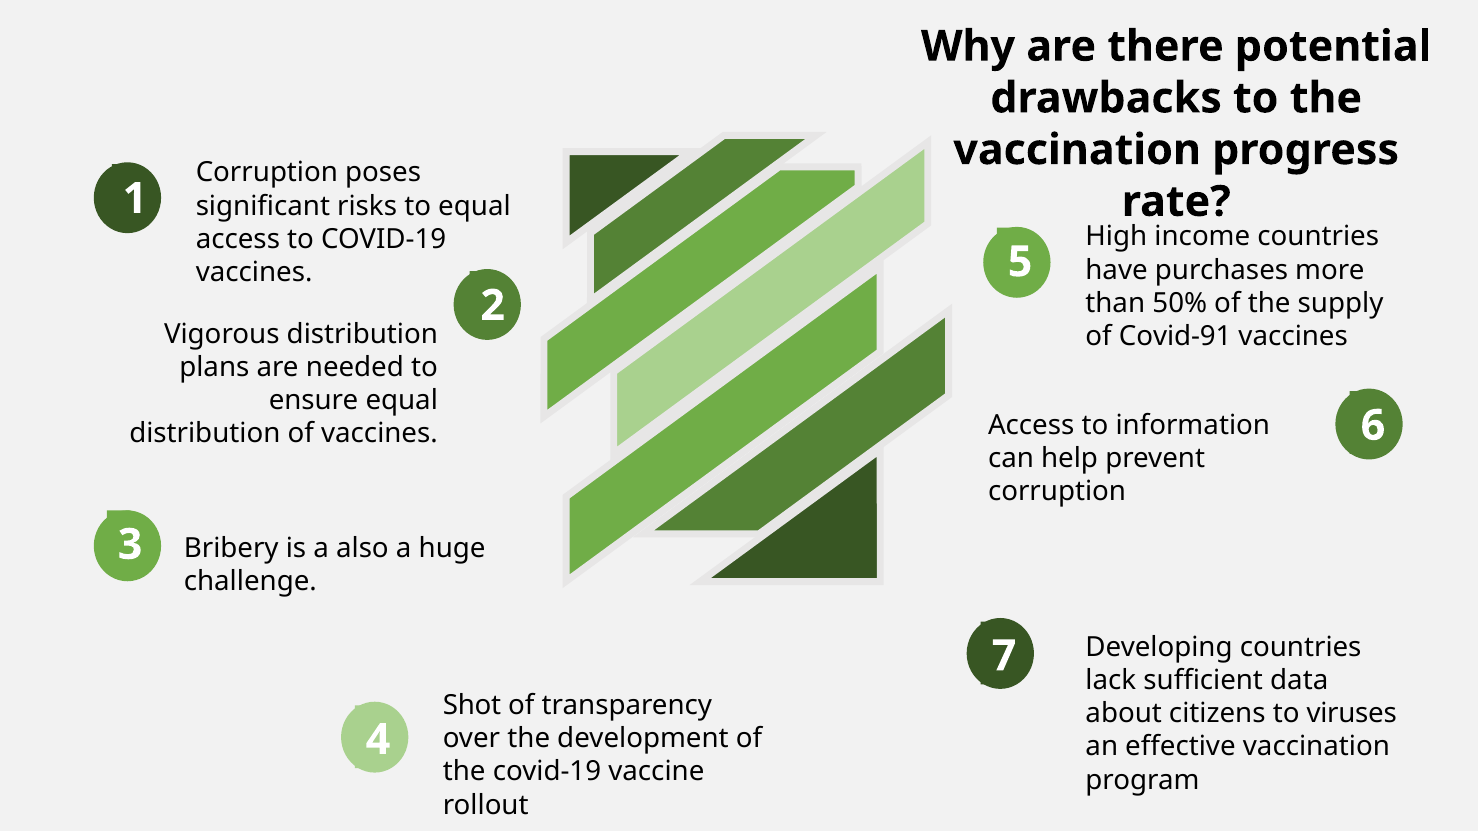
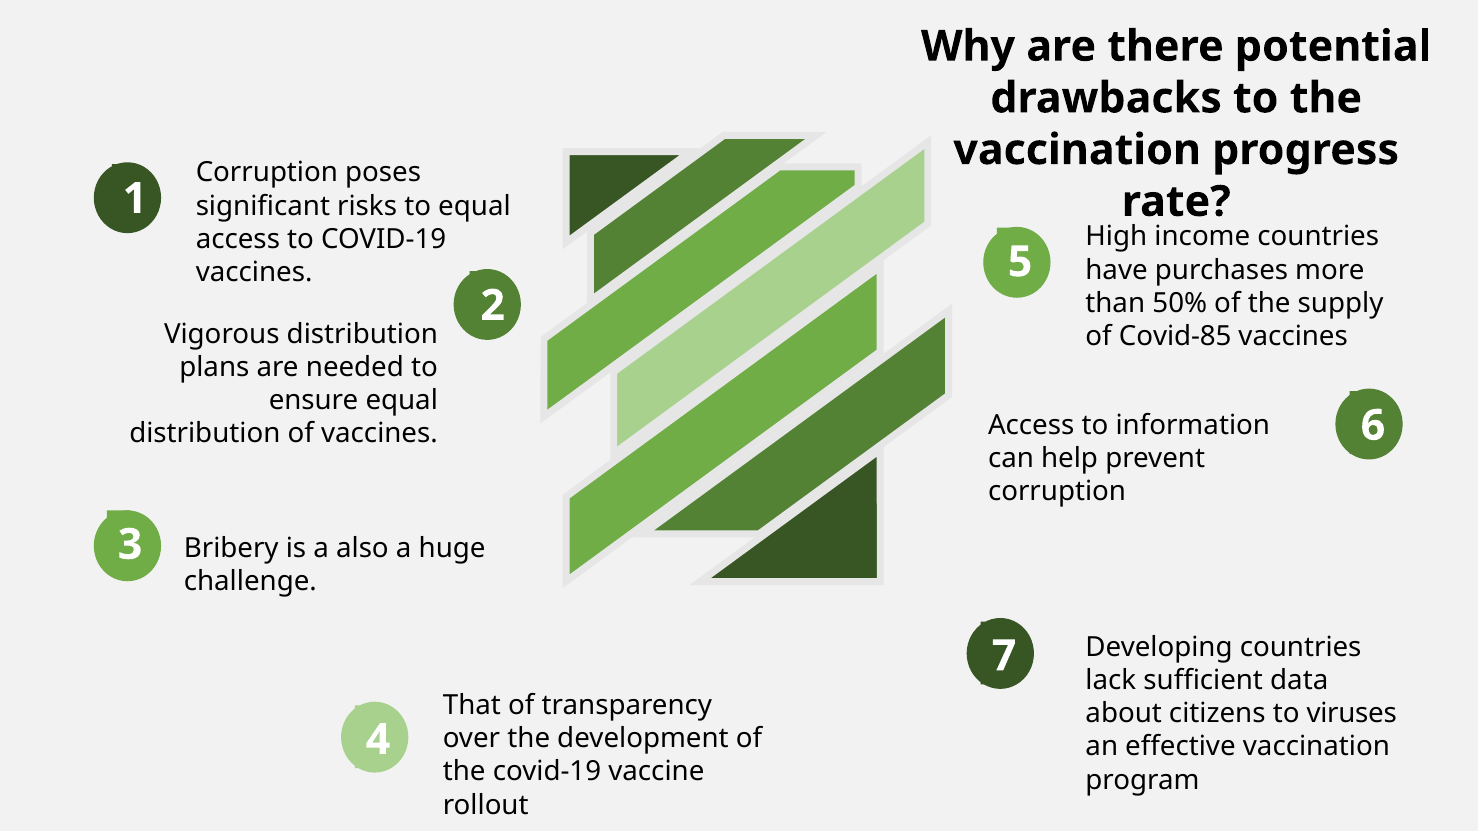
Covid-91: Covid-91 -> Covid-85
Shot: Shot -> That
